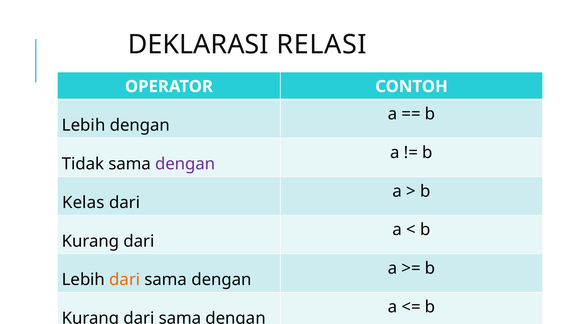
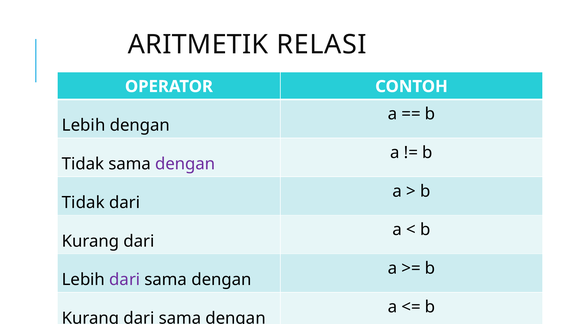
DEKLARASI: DEKLARASI -> ARITMETIK
Kelas at (83, 202): Kelas -> Tidak
dari at (125, 279) colour: orange -> purple
